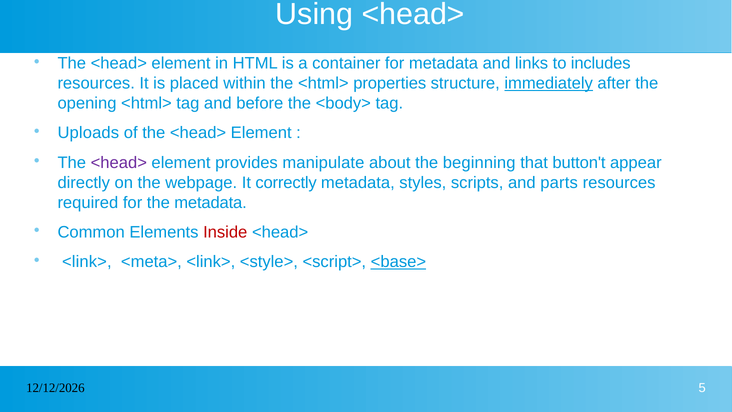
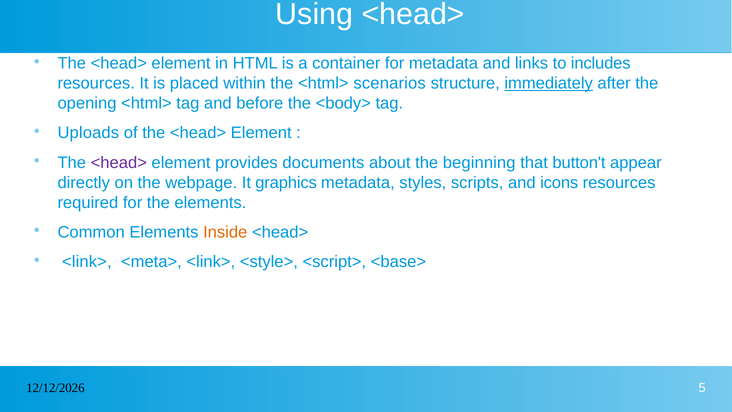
properties: properties -> scenarios
manipulate: manipulate -> documents
correctly: correctly -> graphics
parts: parts -> icons
the metadata: metadata -> elements
Inside colour: red -> orange
<base> underline: present -> none
